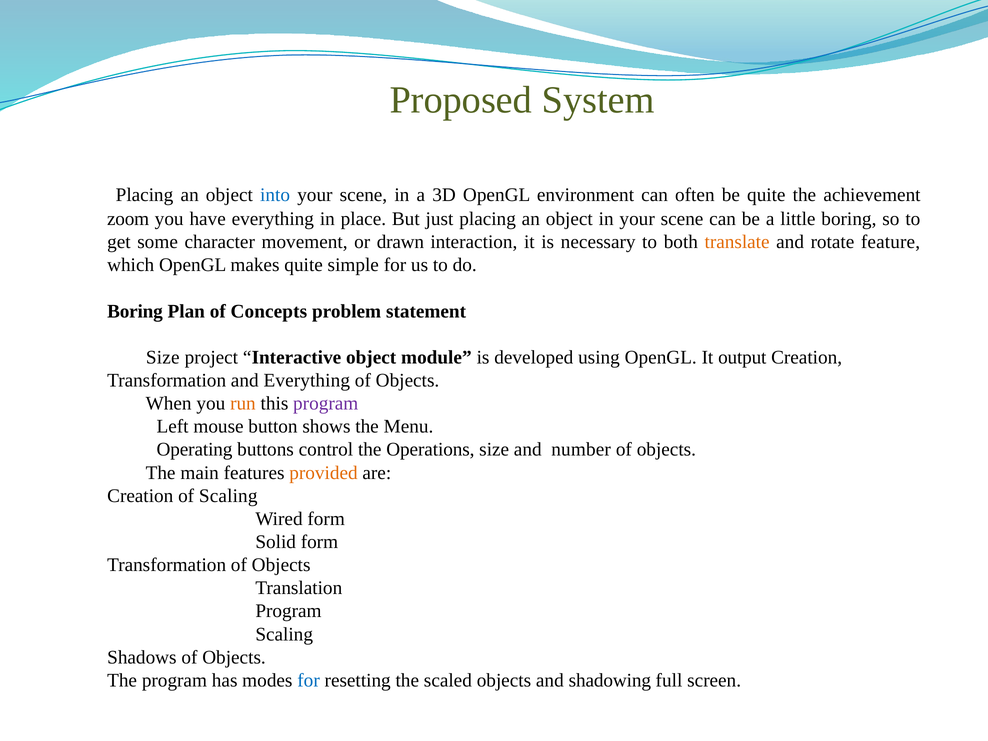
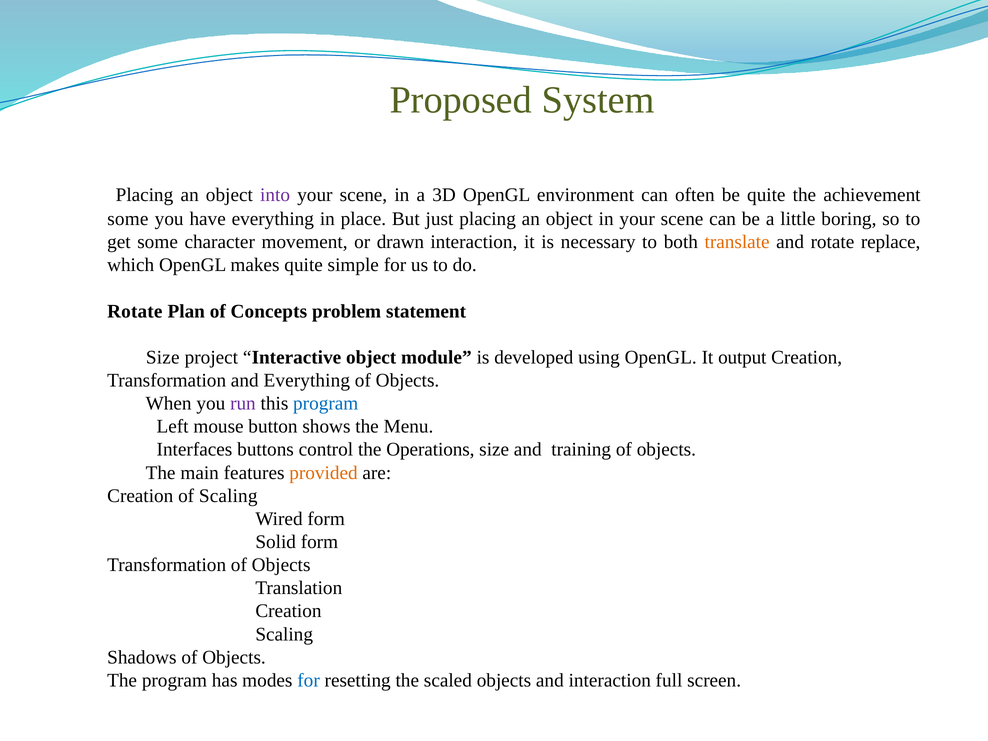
into colour: blue -> purple
zoom at (128, 219): zoom -> some
feature: feature -> replace
Boring at (135, 311): Boring -> Rotate
run colour: orange -> purple
program at (326, 404) colour: purple -> blue
Operating: Operating -> Interfaces
number: number -> training
Program at (288, 611): Program -> Creation
and shadowing: shadowing -> interaction
